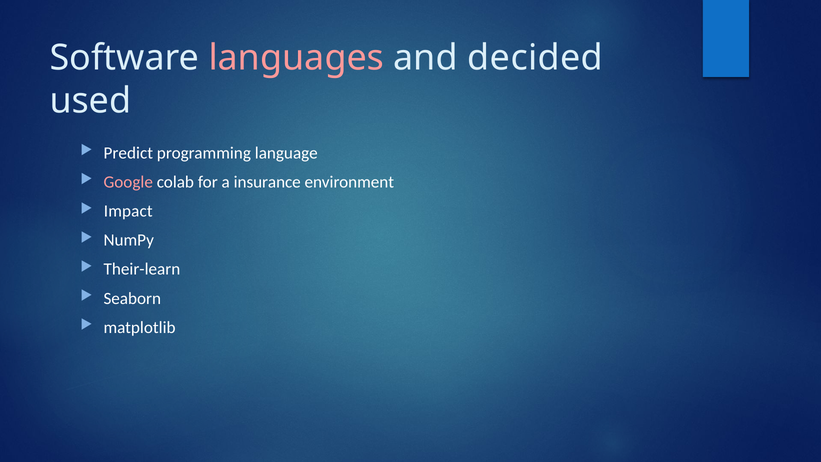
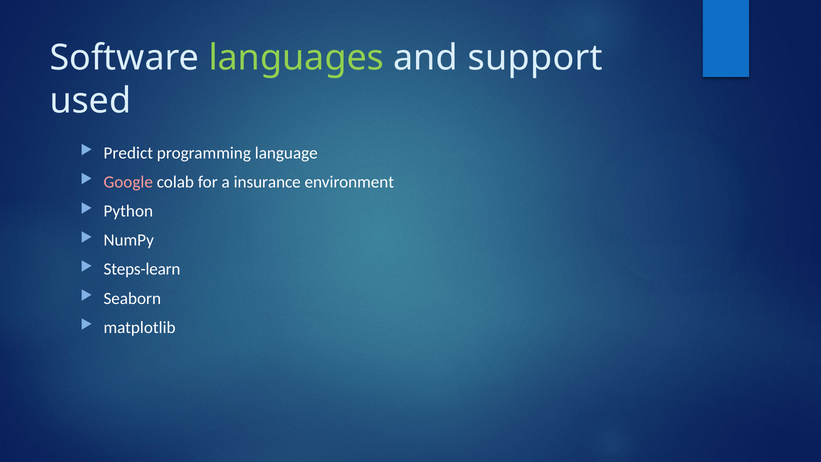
languages colour: pink -> light green
decided: decided -> support
Impact: Impact -> Python
Their-learn: Their-learn -> Steps-learn
